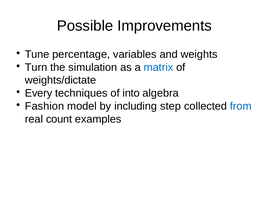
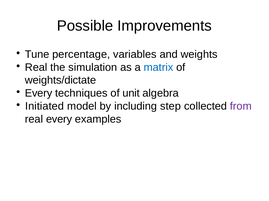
Turn at (36, 67): Turn -> Real
into: into -> unit
Fashion: Fashion -> Initiated
from colour: blue -> purple
real count: count -> every
